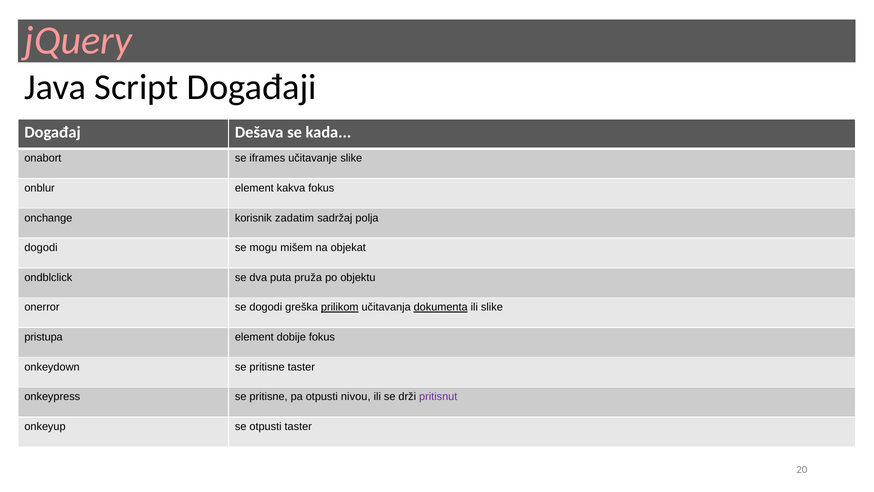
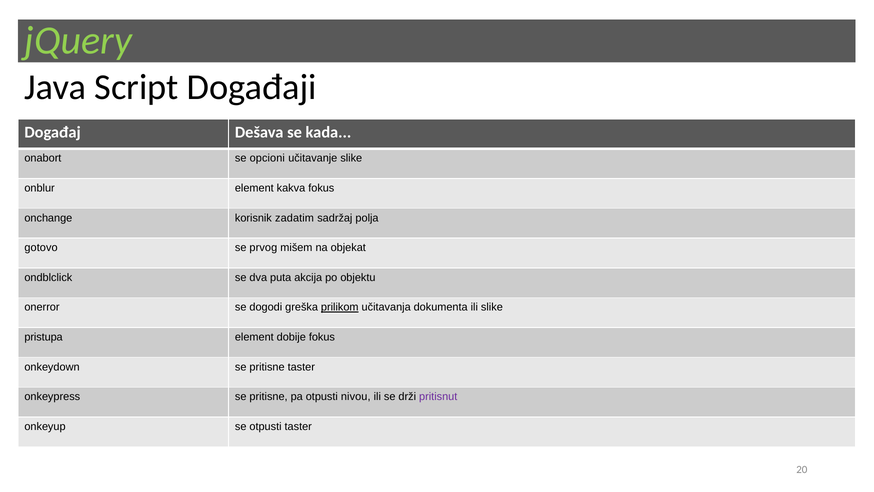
jQuery colour: pink -> light green
iframes: iframes -> opcioni
dogodi at (41, 248): dogodi -> gotovo
mogu: mogu -> prvog
pruža: pruža -> akcija
dokumenta underline: present -> none
